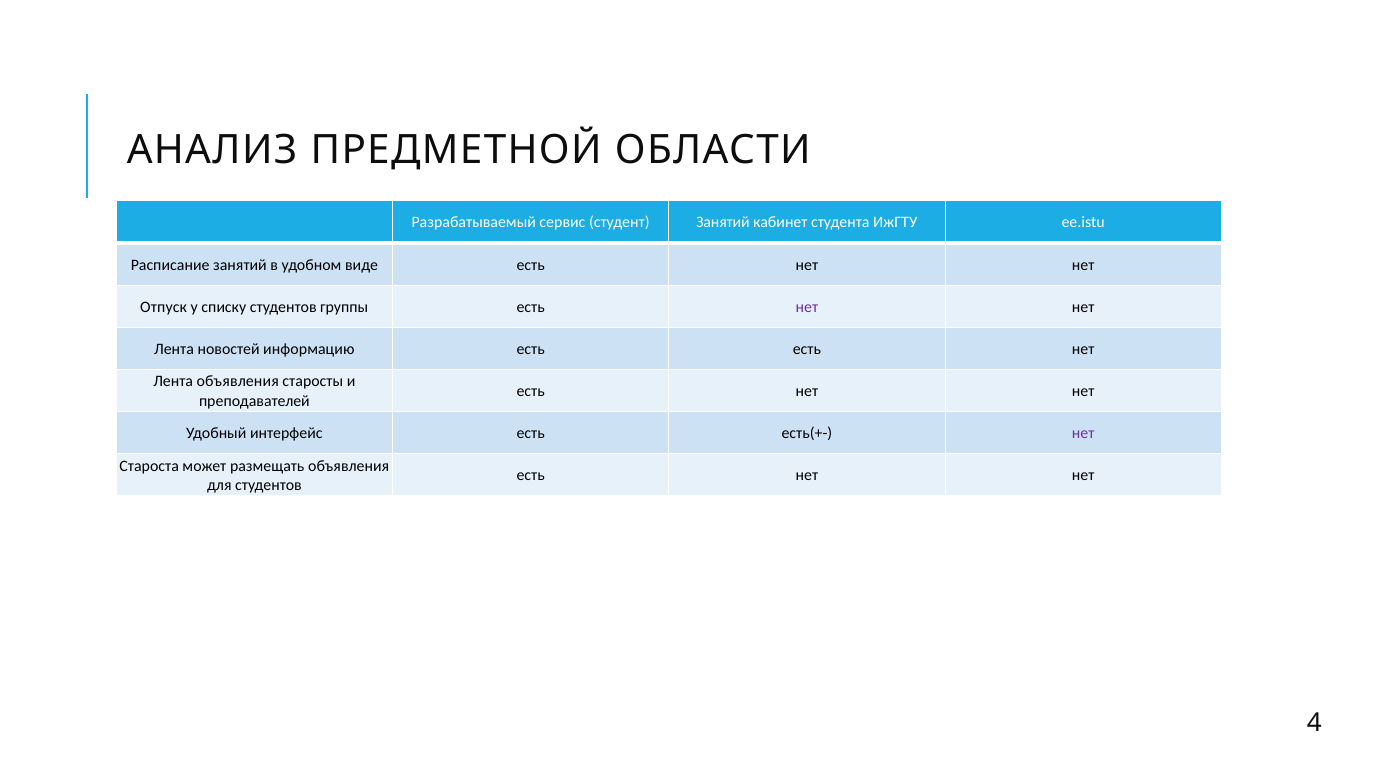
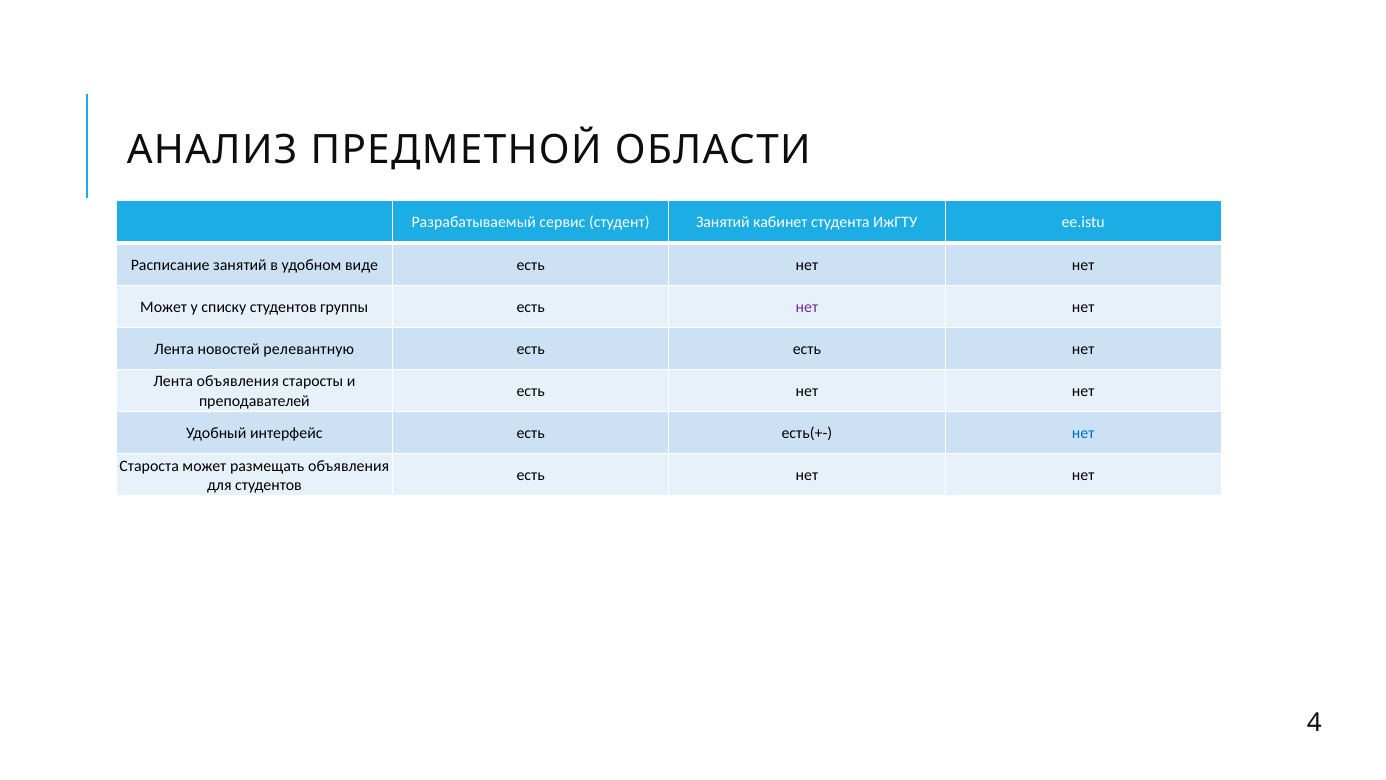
Отпуск at (164, 307): Отпуск -> Может
информацию: информацию -> релевантную
нет at (1083, 433) colour: purple -> blue
